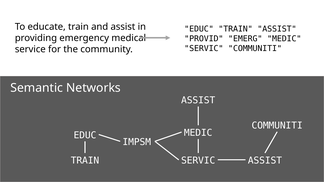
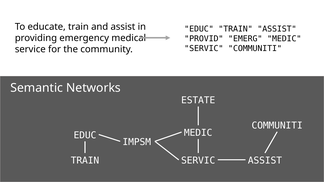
ASSIST at (198, 100): ASSIST -> ESTATE
